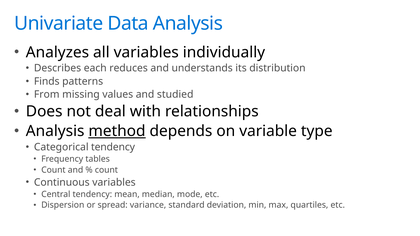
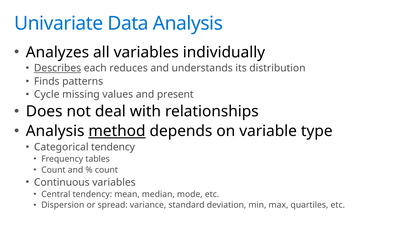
Describes underline: none -> present
From: From -> Cycle
studied: studied -> present
